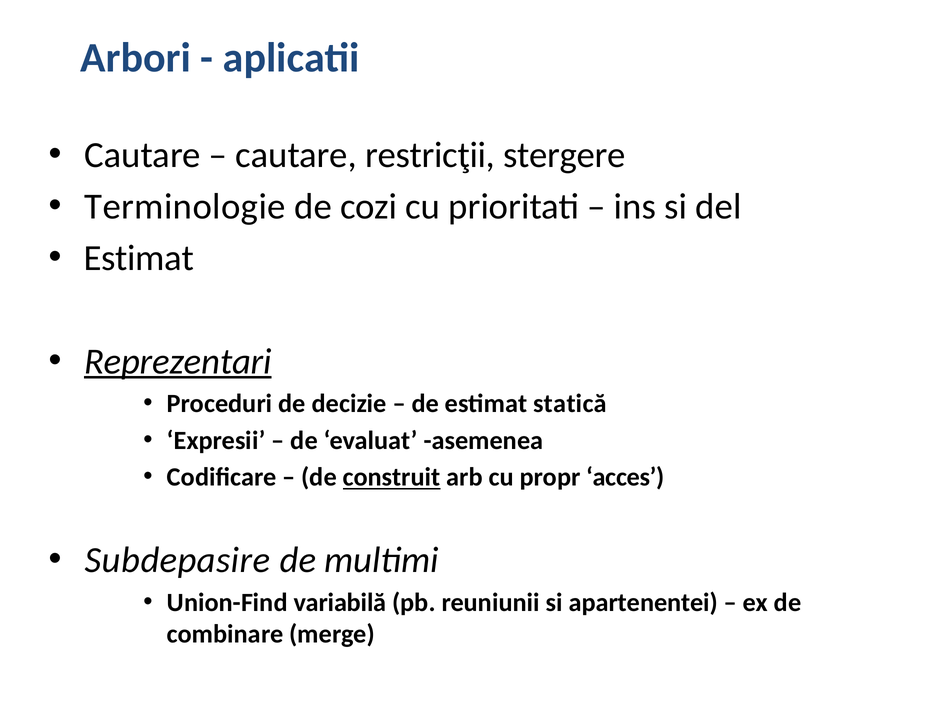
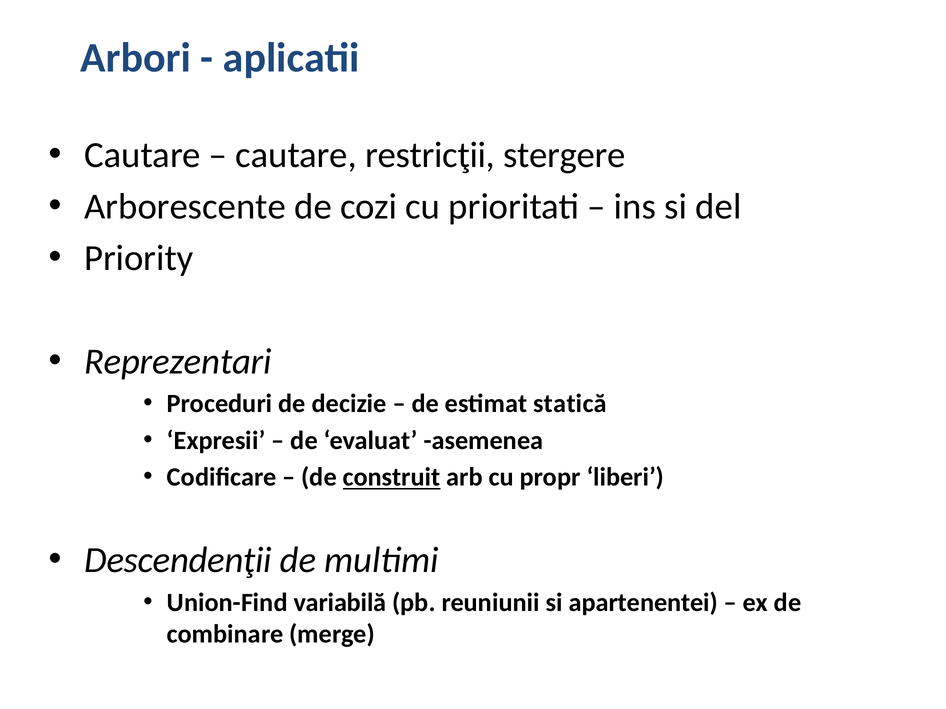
Terminologie: Terminologie -> Arborescente
Estimat at (139, 259): Estimat -> Priority
Reprezentari underline: present -> none
acces: acces -> liberi
Subdepasire: Subdepasire -> Descendenţii
